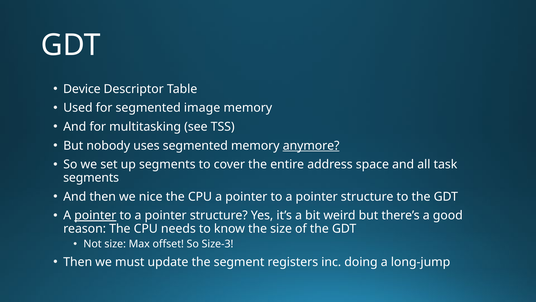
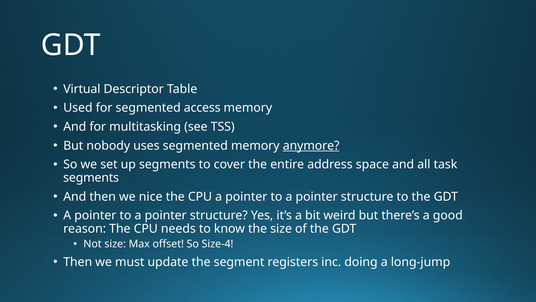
Device: Device -> Virtual
image: image -> access
pointer at (95, 215) underline: present -> none
Size-3: Size-3 -> Size-4
